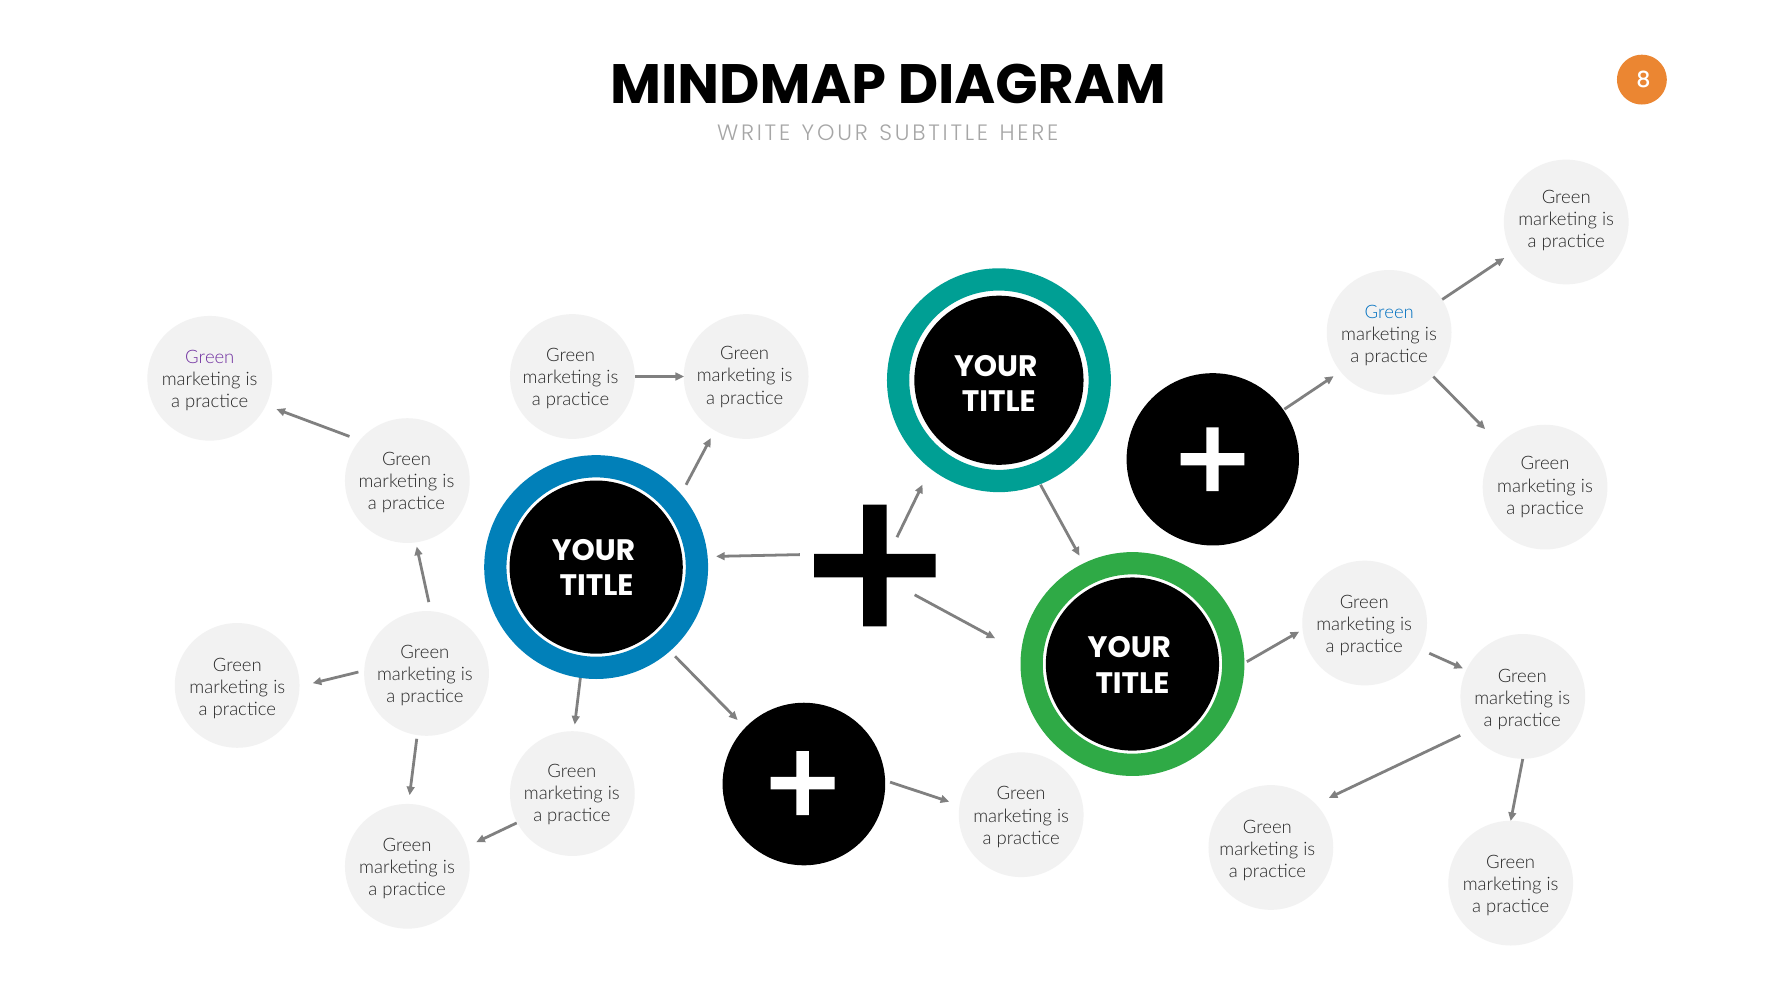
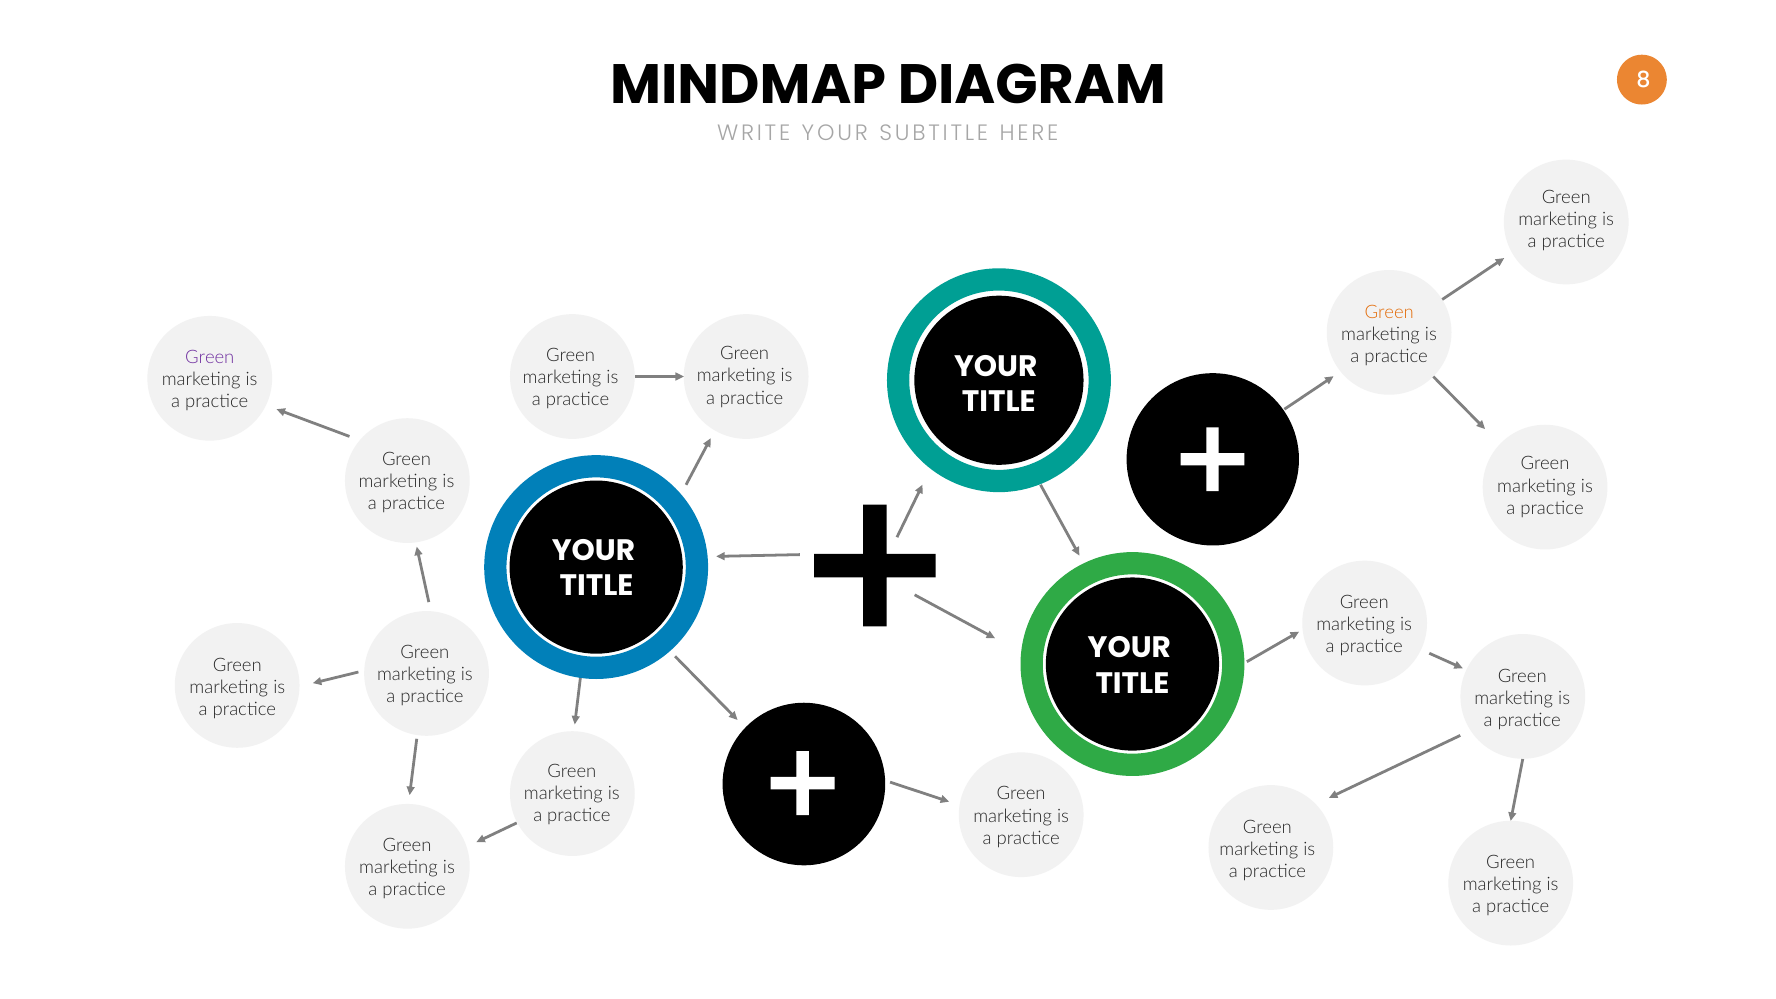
Green at (1389, 312) colour: blue -> orange
